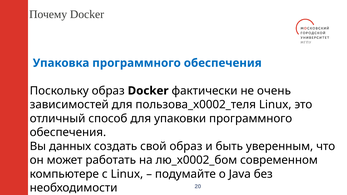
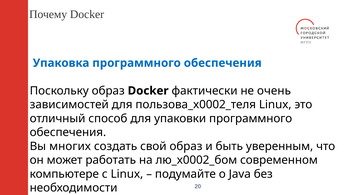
данных: данных -> многих
